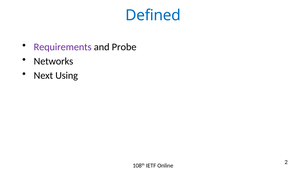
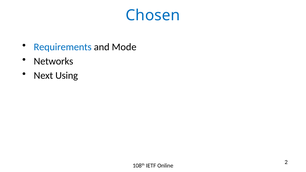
Defined: Defined -> Chosen
Requirements colour: purple -> blue
Probe: Probe -> Mode
